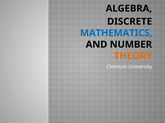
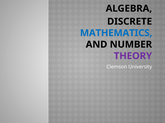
THEORY colour: orange -> purple
